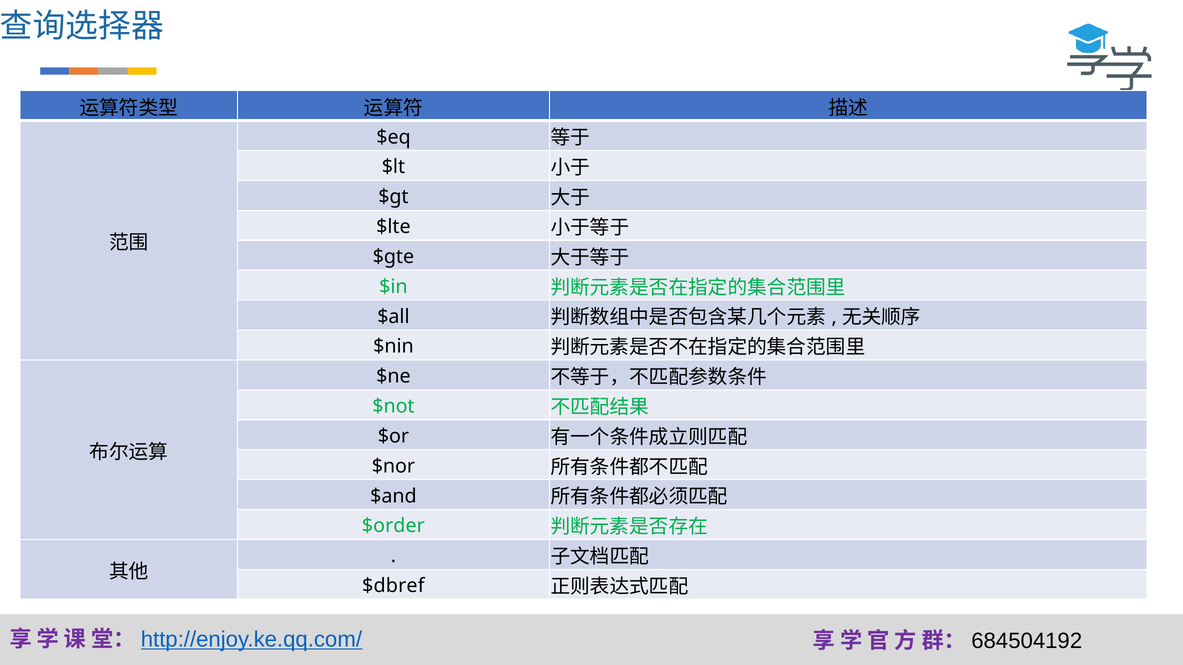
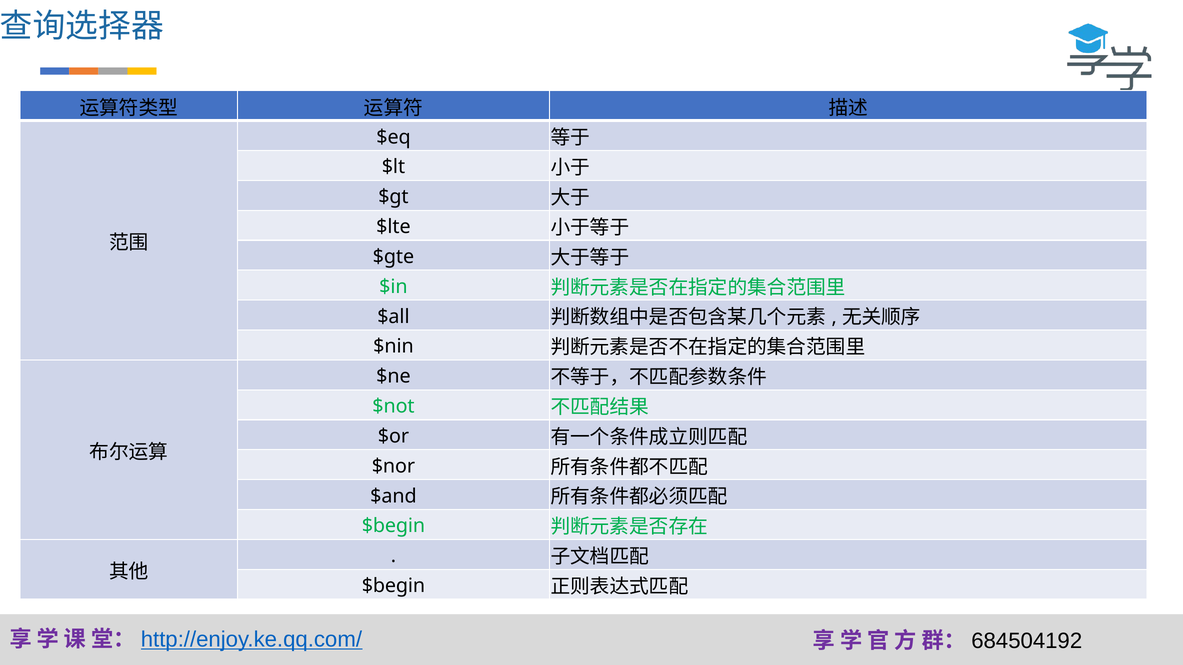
$order at (393, 526): $order -> $begin
$dbref at (393, 586): $dbref -> $begin
